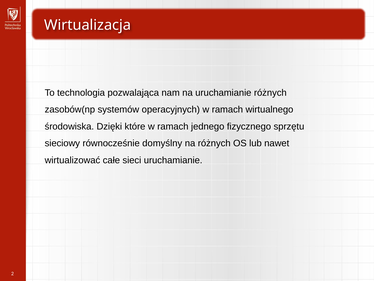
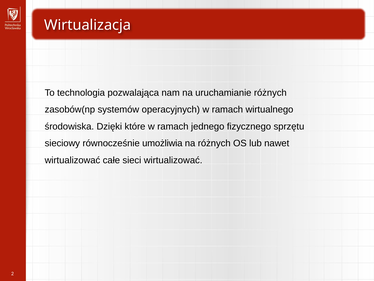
domyślny: domyślny -> umożliwia
sieci uruchamianie: uruchamianie -> wirtualizować
